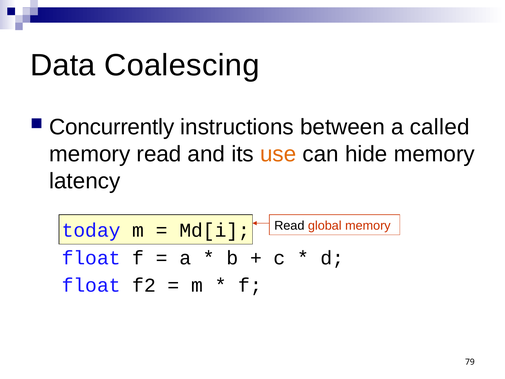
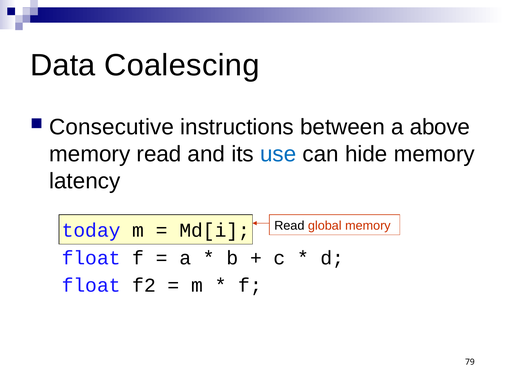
Concurrently: Concurrently -> Consecutive
called: called -> above
use colour: orange -> blue
